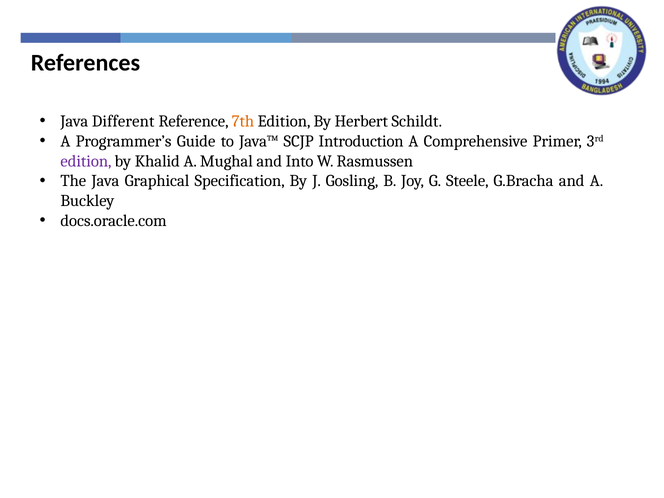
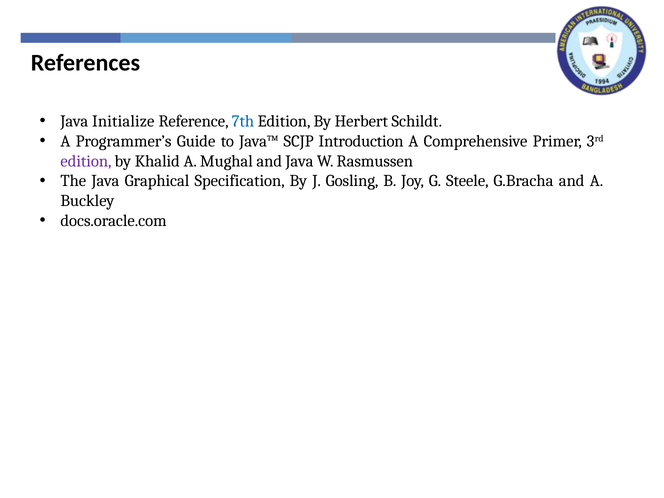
Different: Different -> Initialize
7th colour: orange -> blue
and Into: Into -> Java
